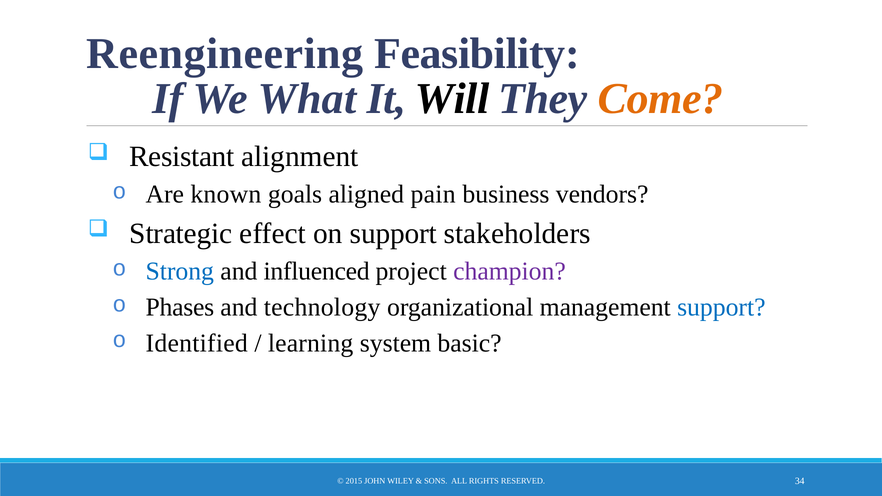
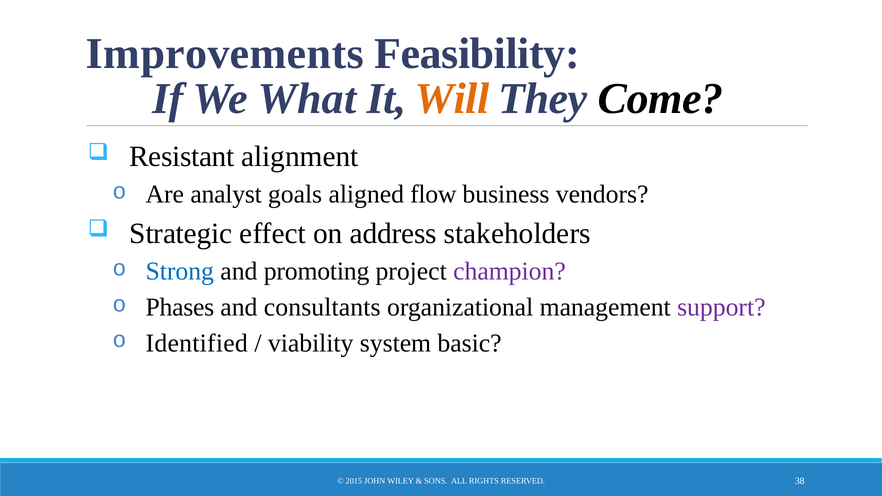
Reengineering: Reengineering -> Improvements
Will colour: black -> orange
Come colour: orange -> black
known: known -> analyst
pain: pain -> flow
on support: support -> address
influenced: influenced -> promoting
technology: technology -> consultants
support at (721, 307) colour: blue -> purple
learning: learning -> viability
34: 34 -> 38
